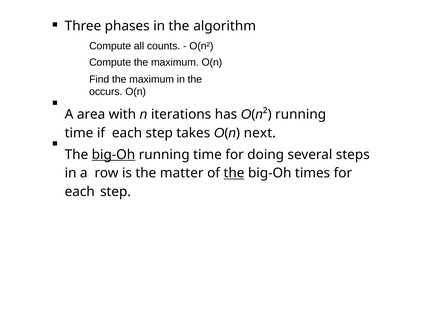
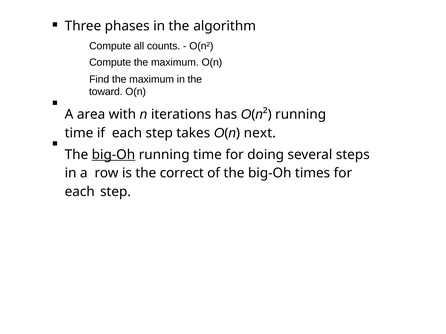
occurs: occurs -> toward
matter: matter -> correct
the at (234, 173) underline: present -> none
